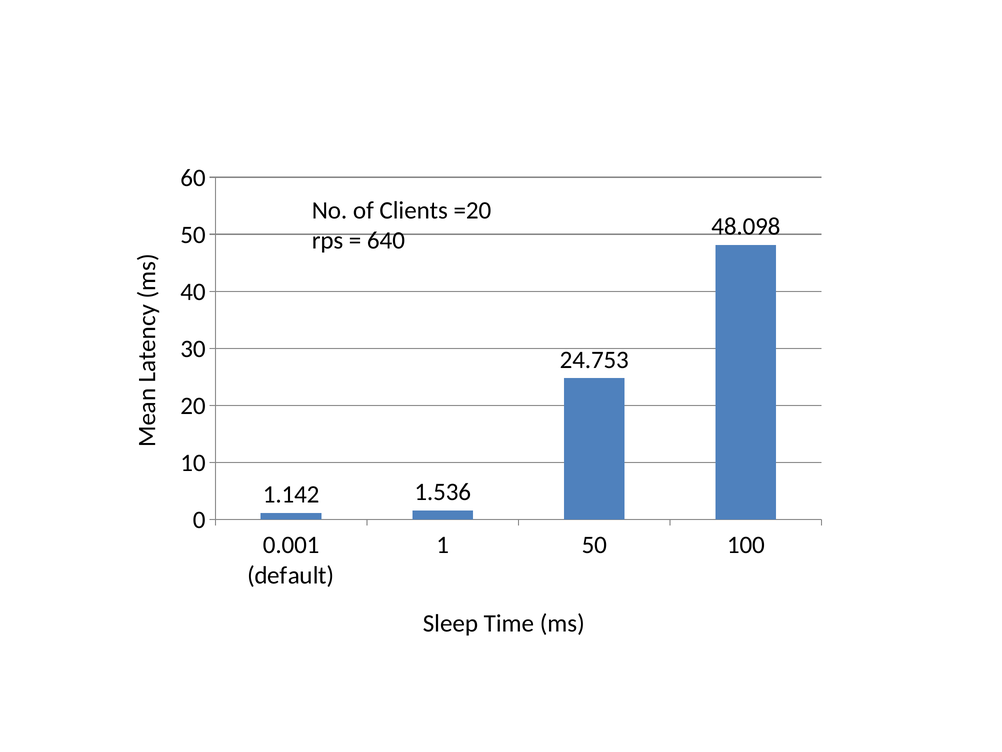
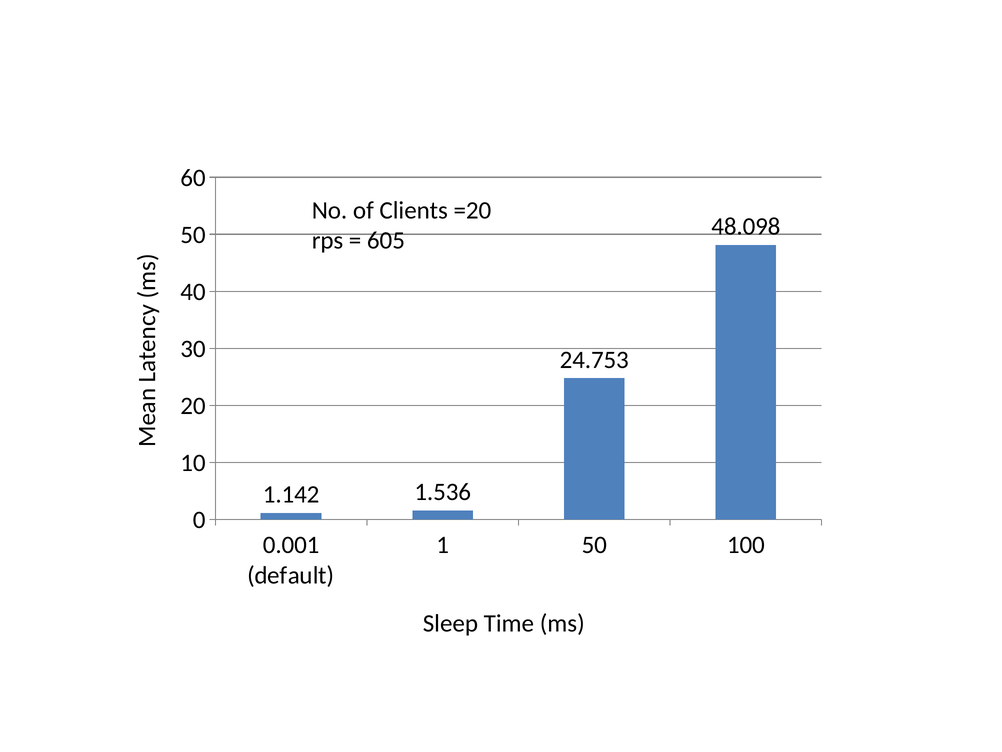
640: 640 -> 605
